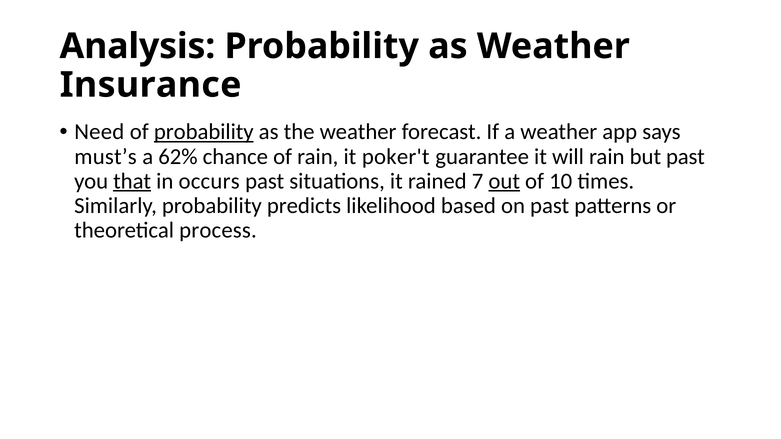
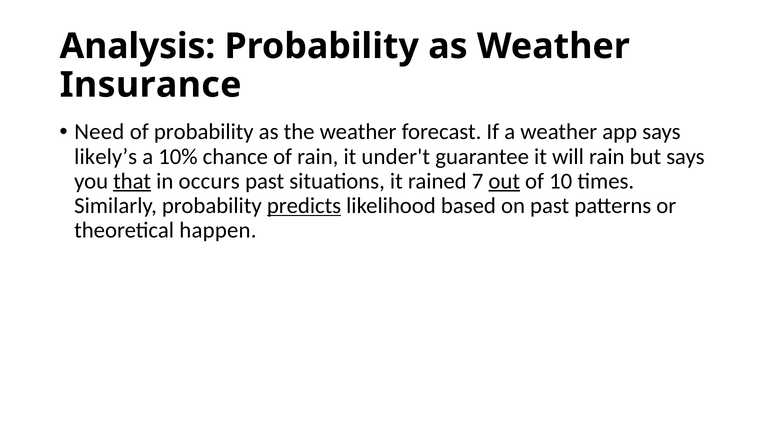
probability at (204, 132) underline: present -> none
must’s: must’s -> likely’s
62%: 62% -> 10%
poker't: poker't -> under't
but past: past -> says
predicts underline: none -> present
process: process -> happen
